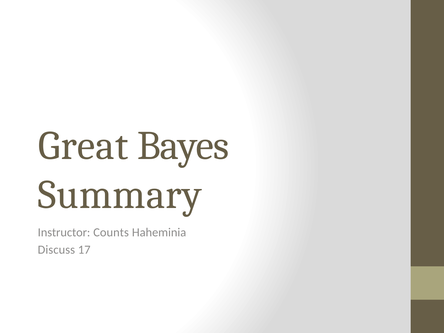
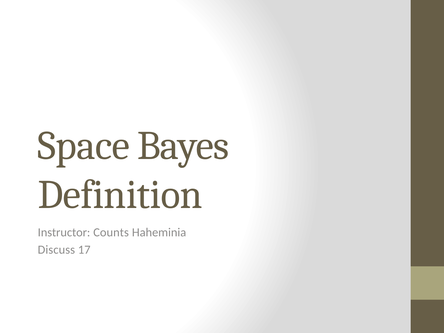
Great: Great -> Space
Summary: Summary -> Definition
